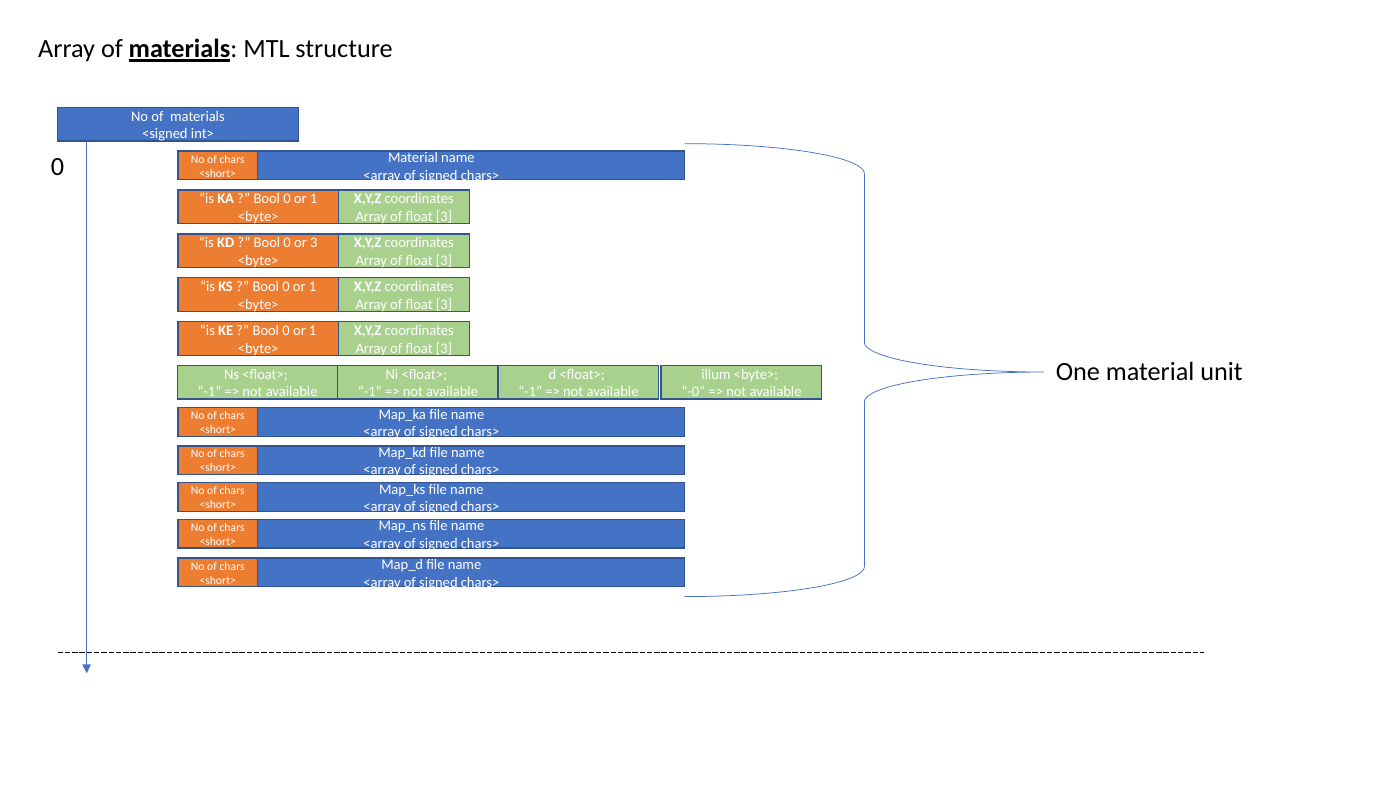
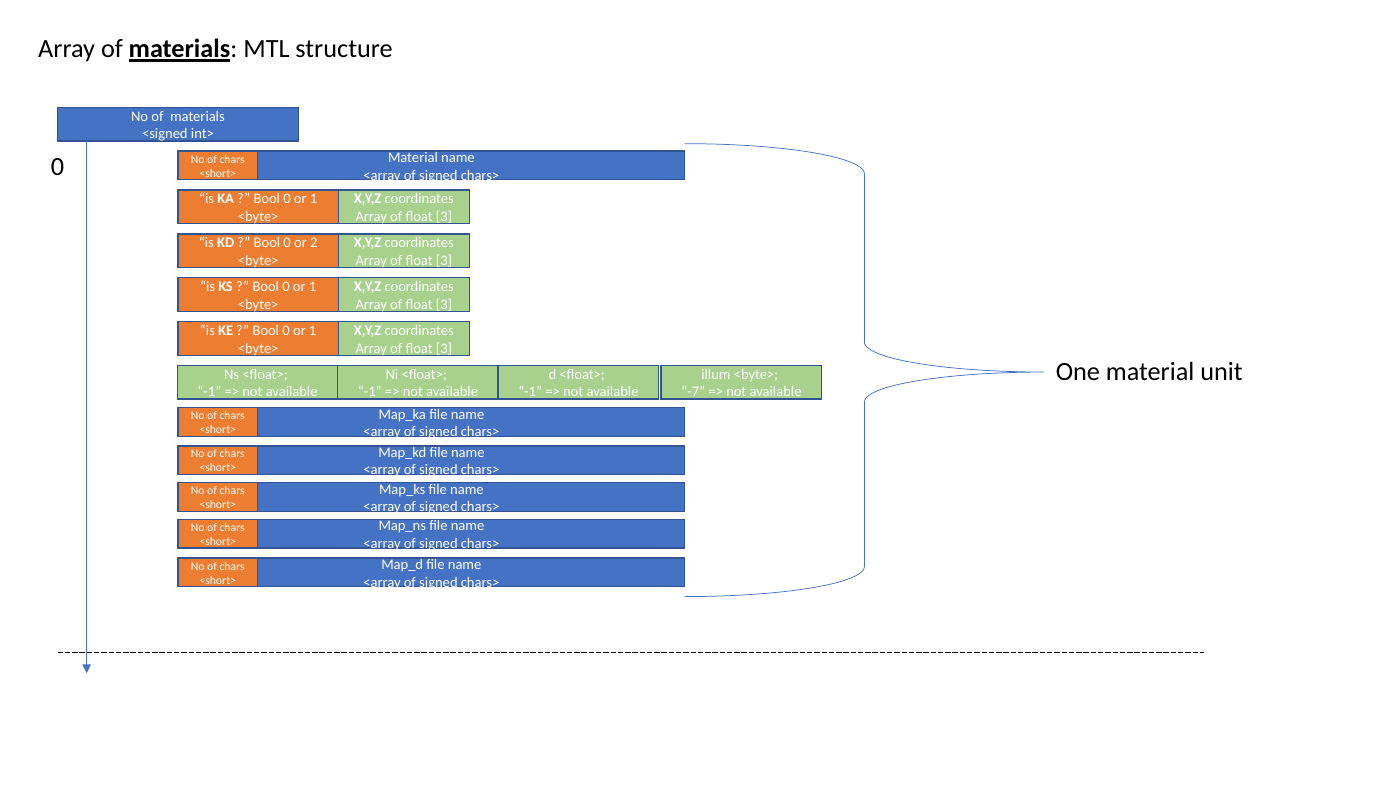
or 3: 3 -> 2
-0: -0 -> -7
